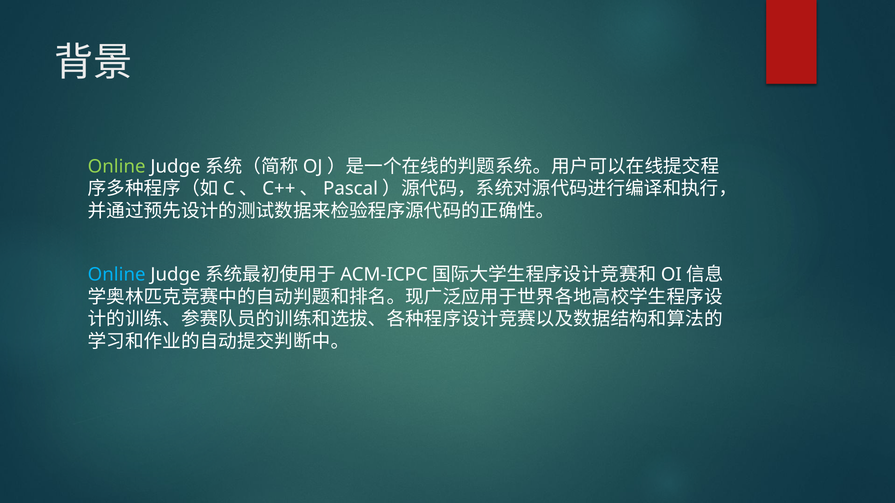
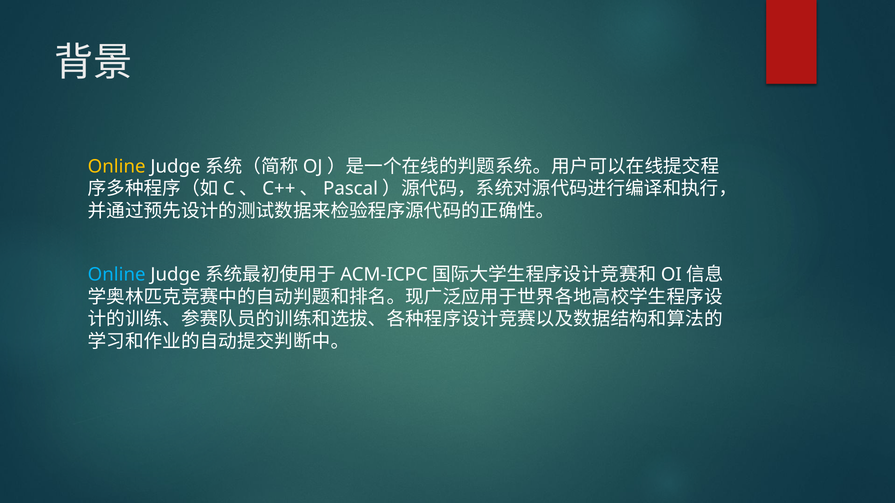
Online at (117, 167) colour: light green -> yellow
